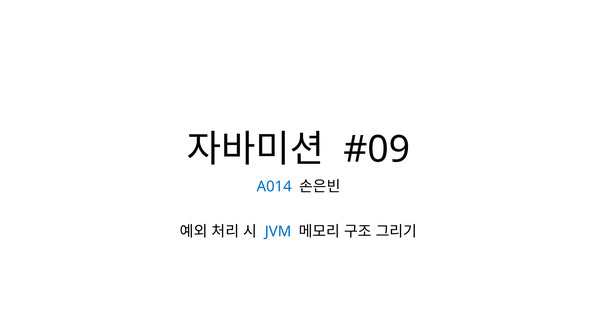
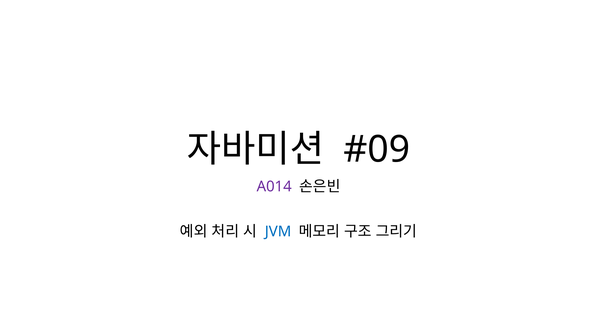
A014 colour: blue -> purple
